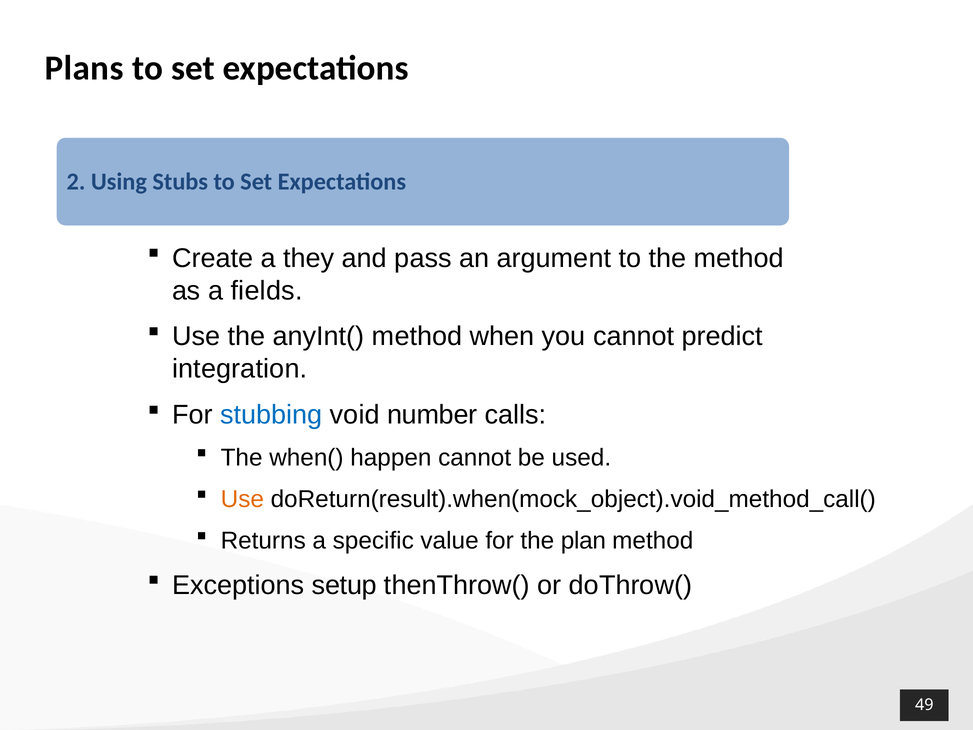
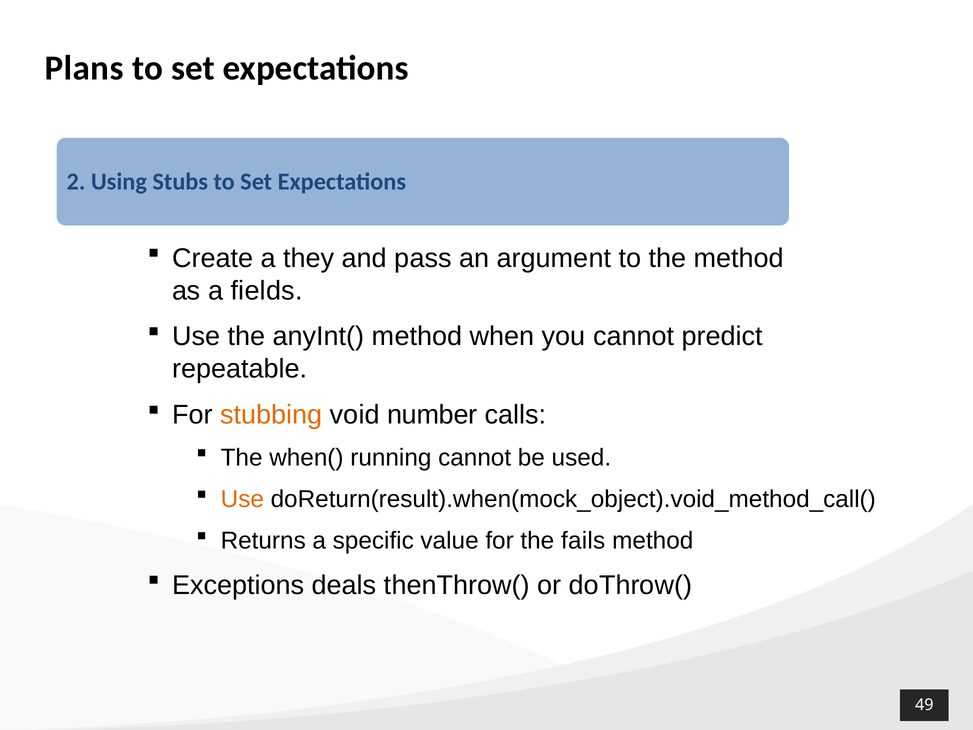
integration: integration -> repeatable
stubbing colour: blue -> orange
happen: happen -> running
plan: plan -> fails
setup: setup -> deals
